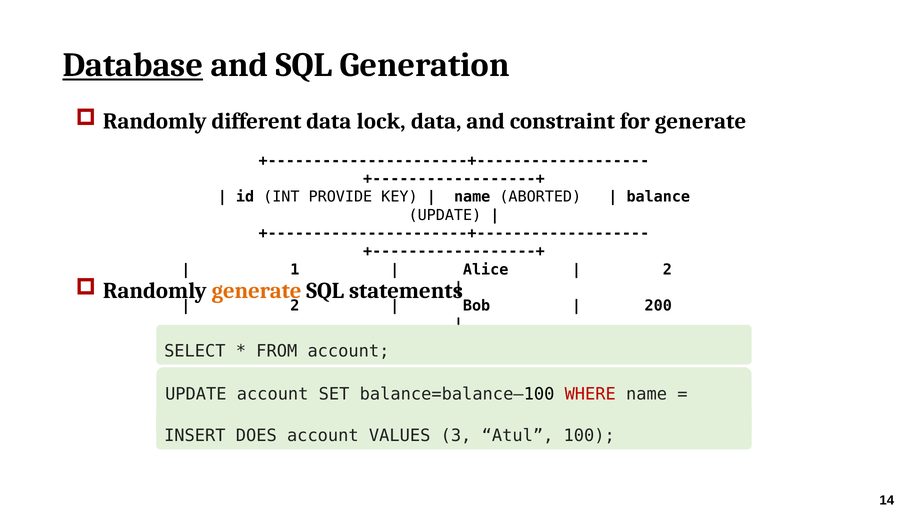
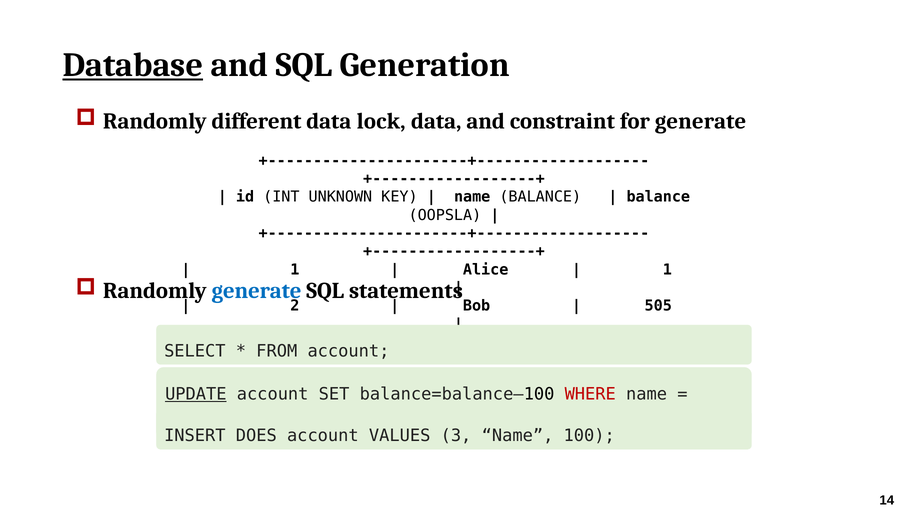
PROVIDE: PROVIDE -> UNKNOWN
name ABORTED: ABORTED -> BALANCE
UPDATE at (445, 215): UPDATE -> OOPSLA
2 at (667, 269): 2 -> 1
generate at (257, 291) colour: orange -> blue
200: 200 -> 505
UPDATE at (196, 394) underline: none -> present
3 Atul: Atul -> Name
